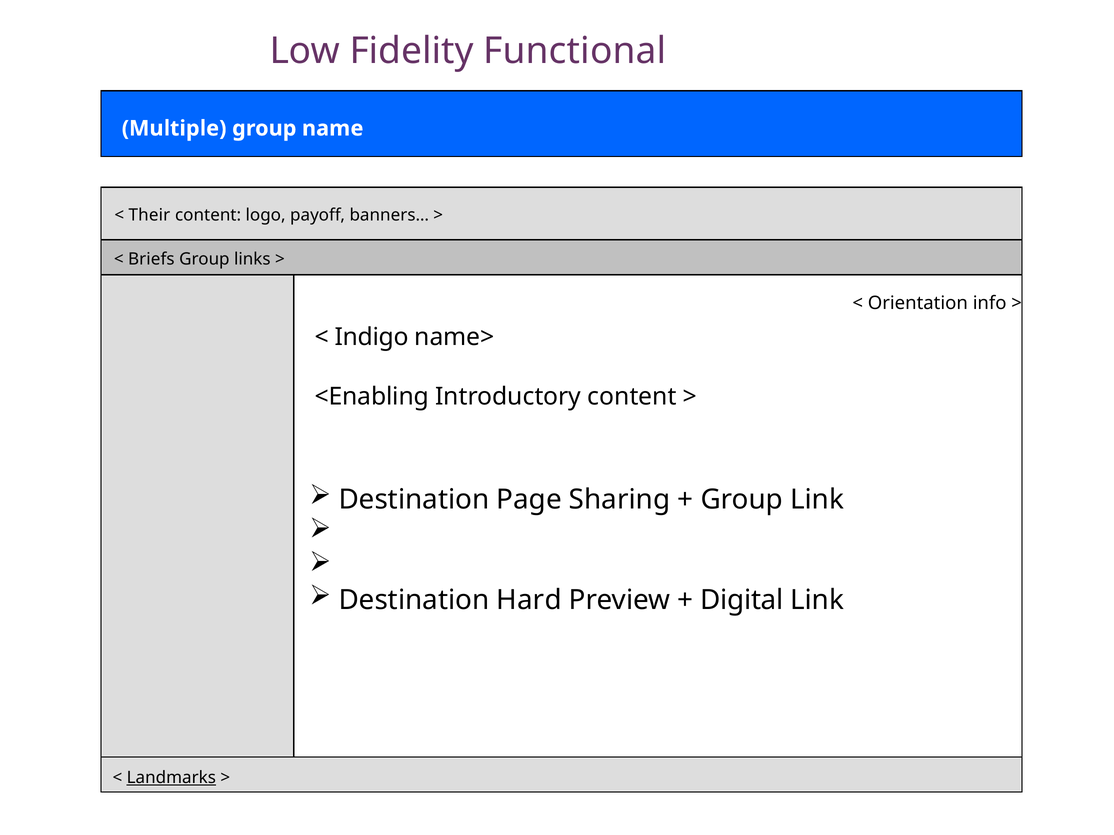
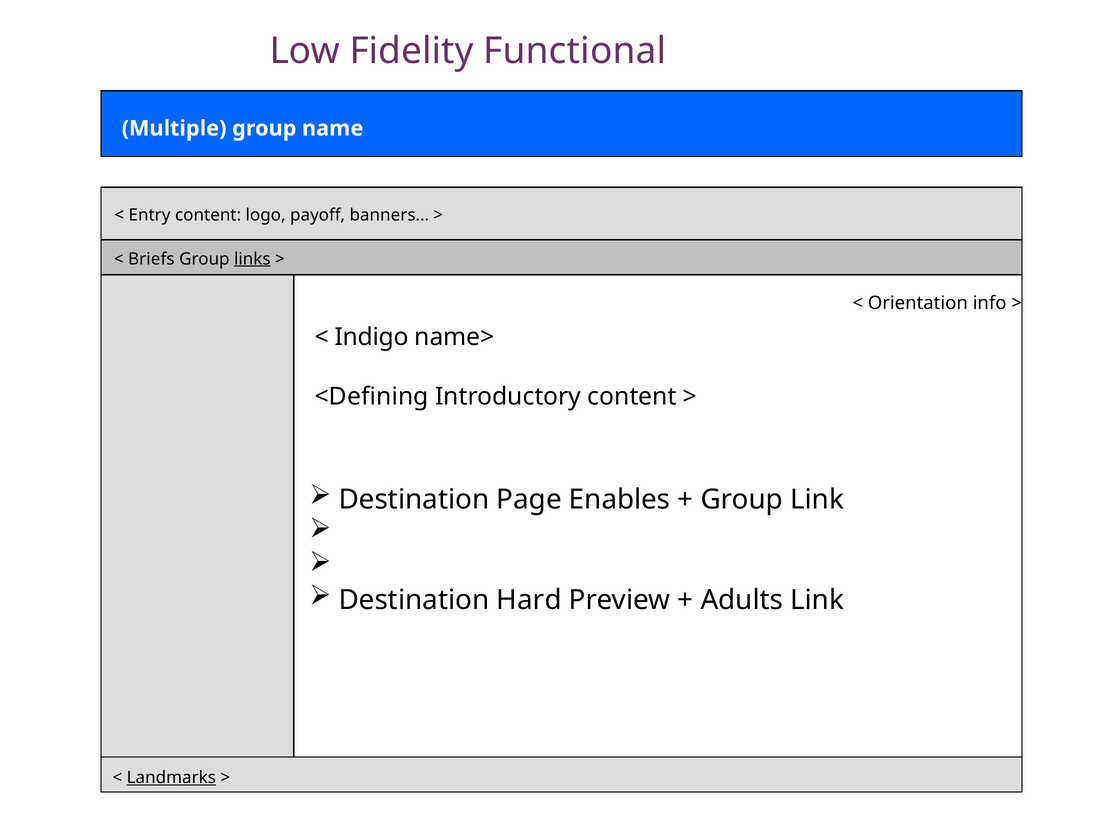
Their: Their -> Entry
links underline: none -> present
<Enabling: <Enabling -> <Defining
Sharing: Sharing -> Enables
Digital: Digital -> Adults
